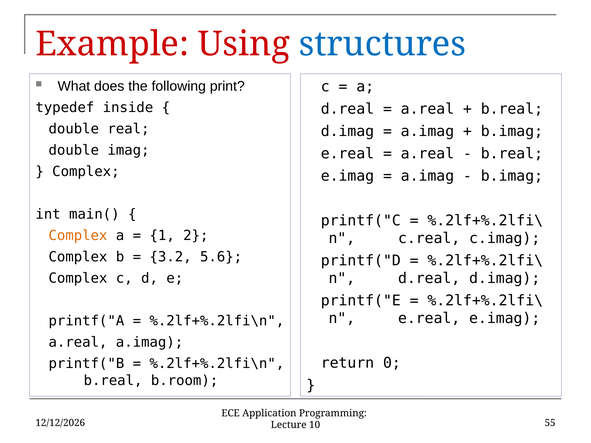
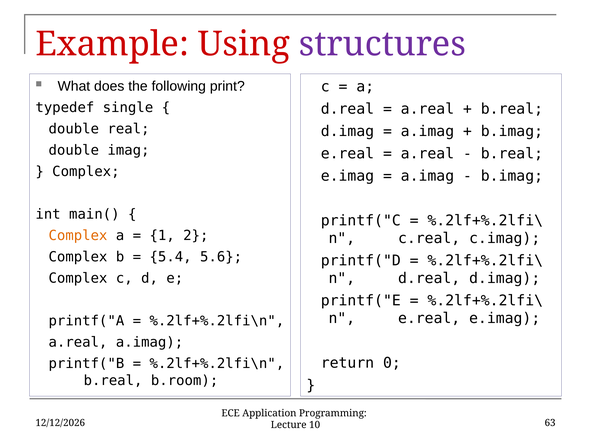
structures colour: blue -> purple
inside: inside -> single
3.2: 3.2 -> 5.4
55: 55 -> 63
